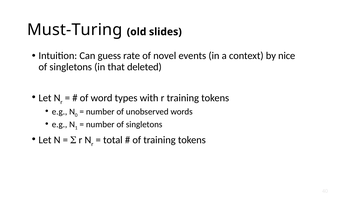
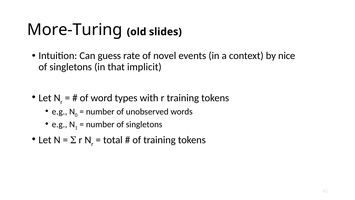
Must-Turing: Must-Turing -> More-Turing
deleted: deleted -> implicit
